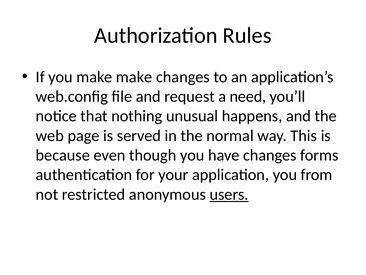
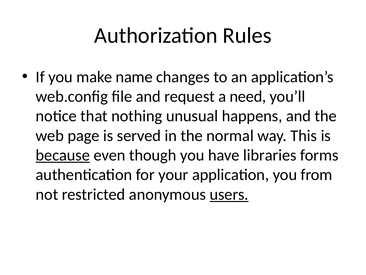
make make: make -> name
because underline: none -> present
have changes: changes -> libraries
